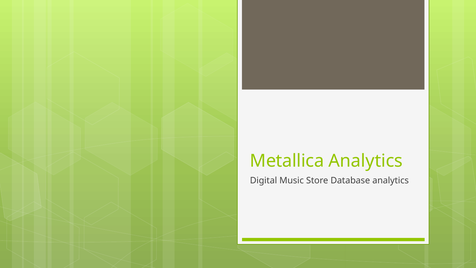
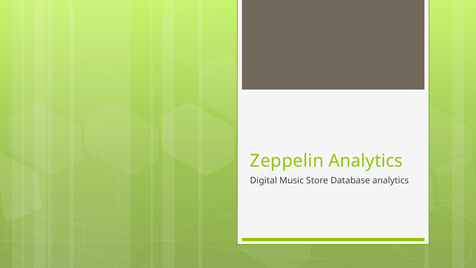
Metallica: Metallica -> Zeppelin
